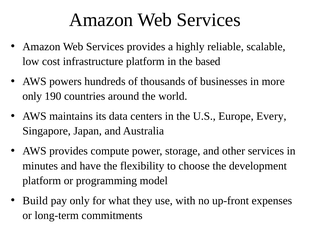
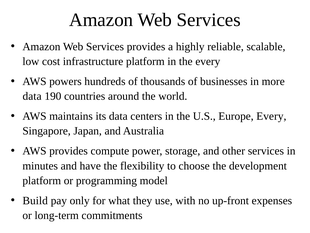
the based: based -> every
only at (32, 96): only -> data
